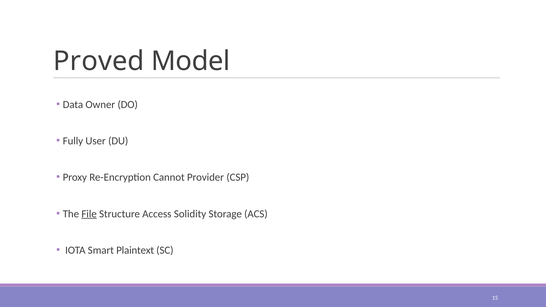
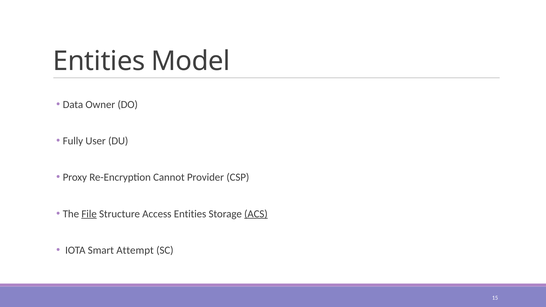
Proved at (99, 61): Proved -> Entities
Access Solidity: Solidity -> Entities
ACS underline: none -> present
Plaintext: Plaintext -> Attempt
